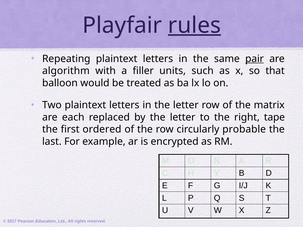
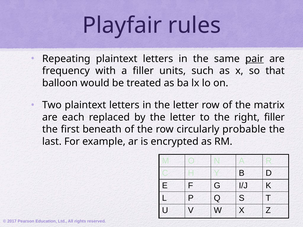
rules underline: present -> none
algorithm: algorithm -> frequency
right tape: tape -> filler
ordered: ordered -> beneath
